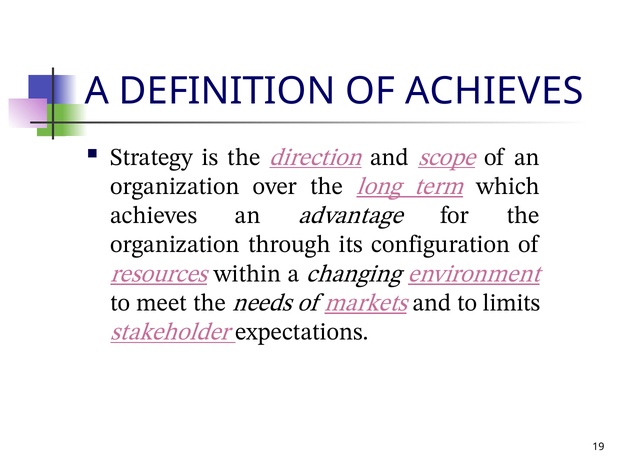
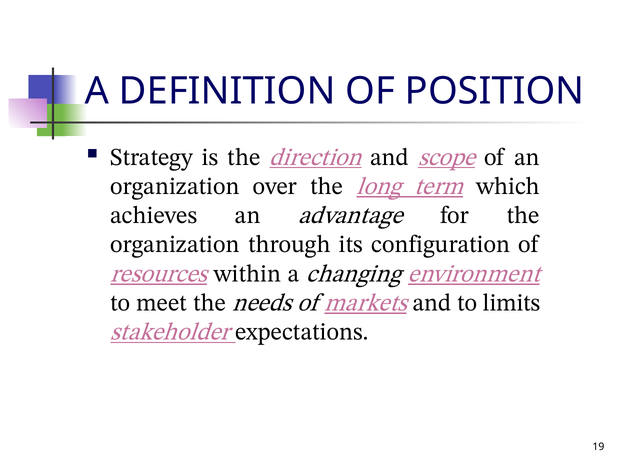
OF ACHIEVES: ACHIEVES -> POSITION
